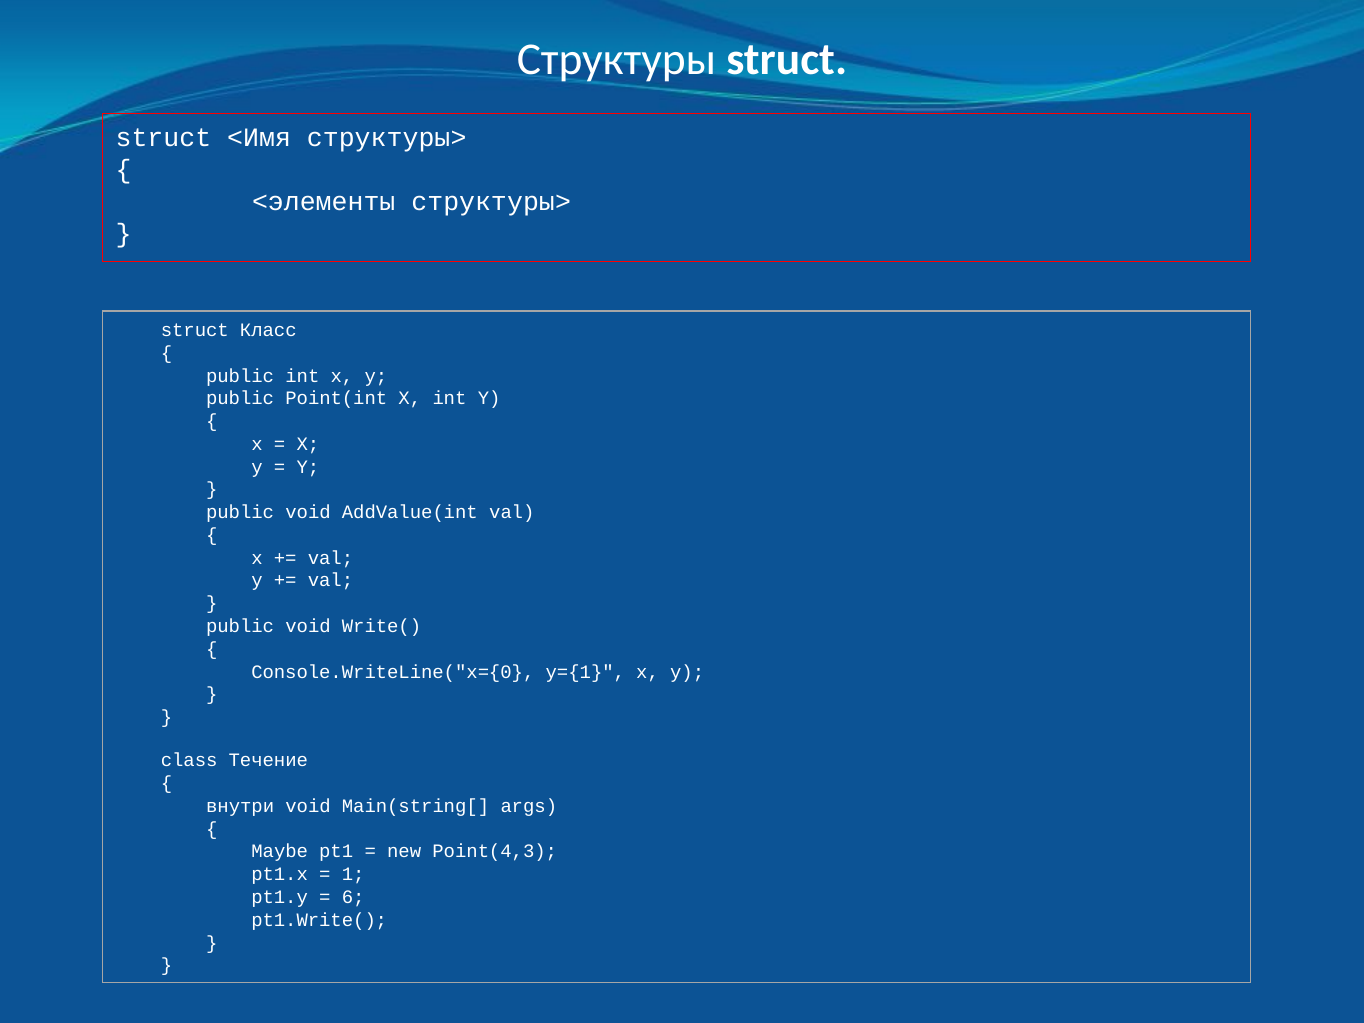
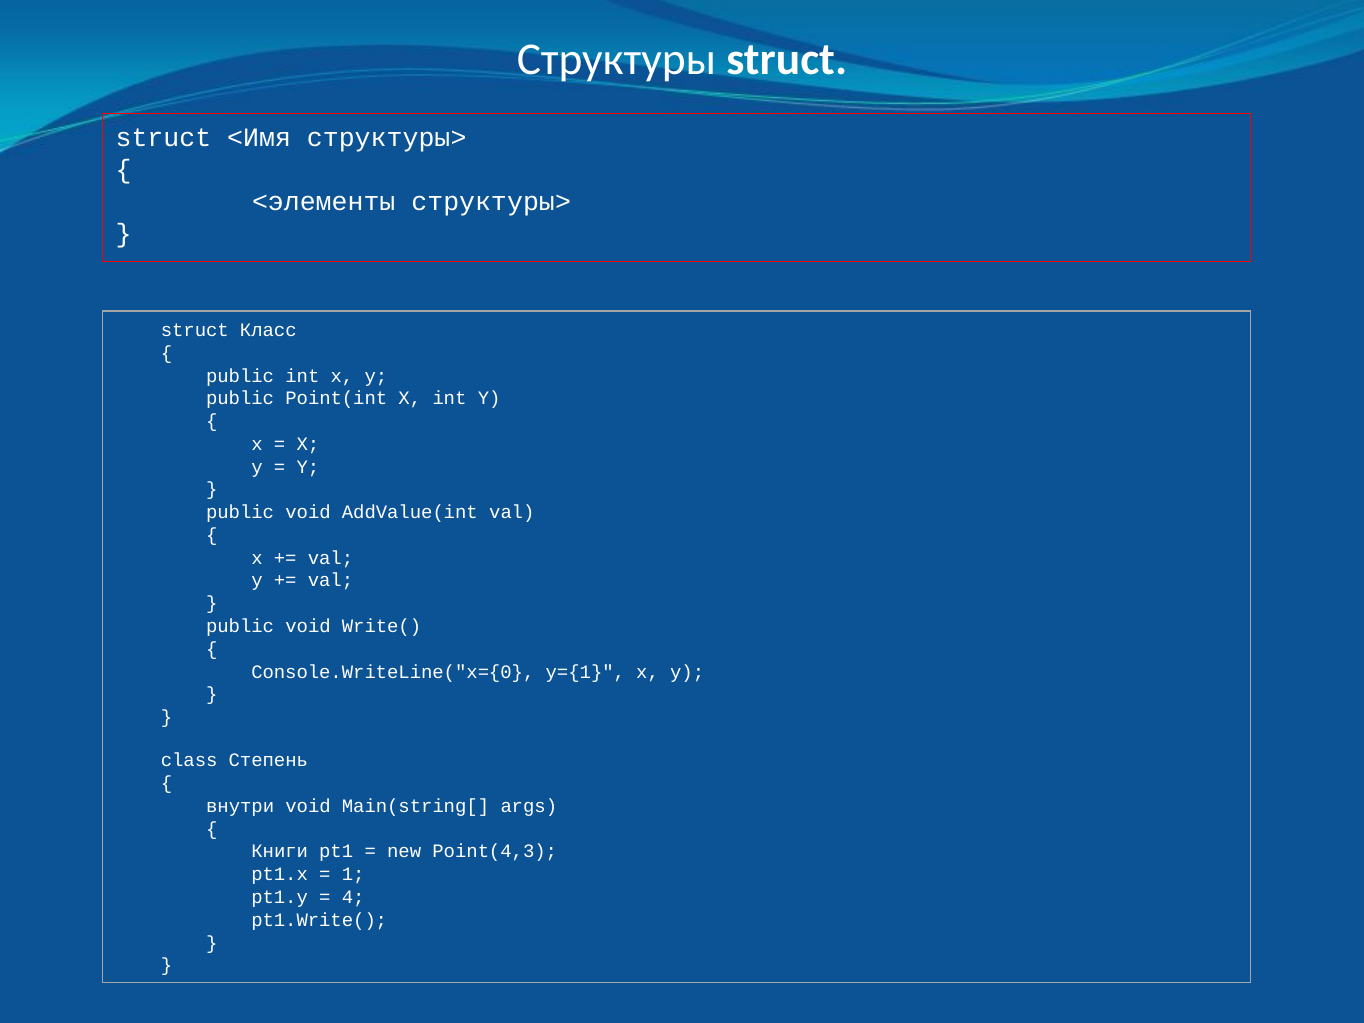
Течение: Течение -> Степень
Maybe: Maybe -> Книги
6: 6 -> 4
